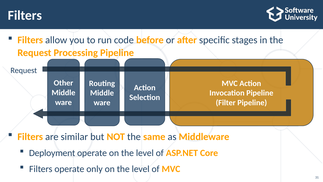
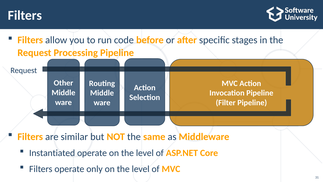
Deployment: Deployment -> Instantiated
